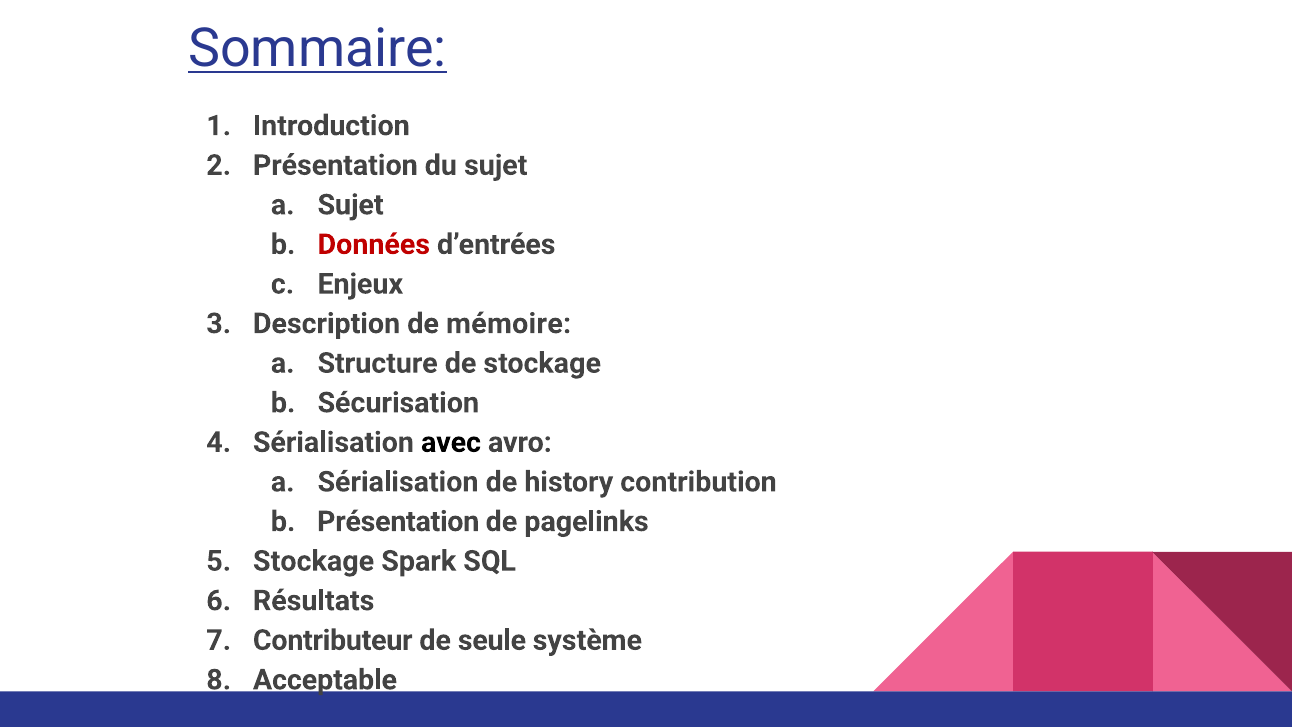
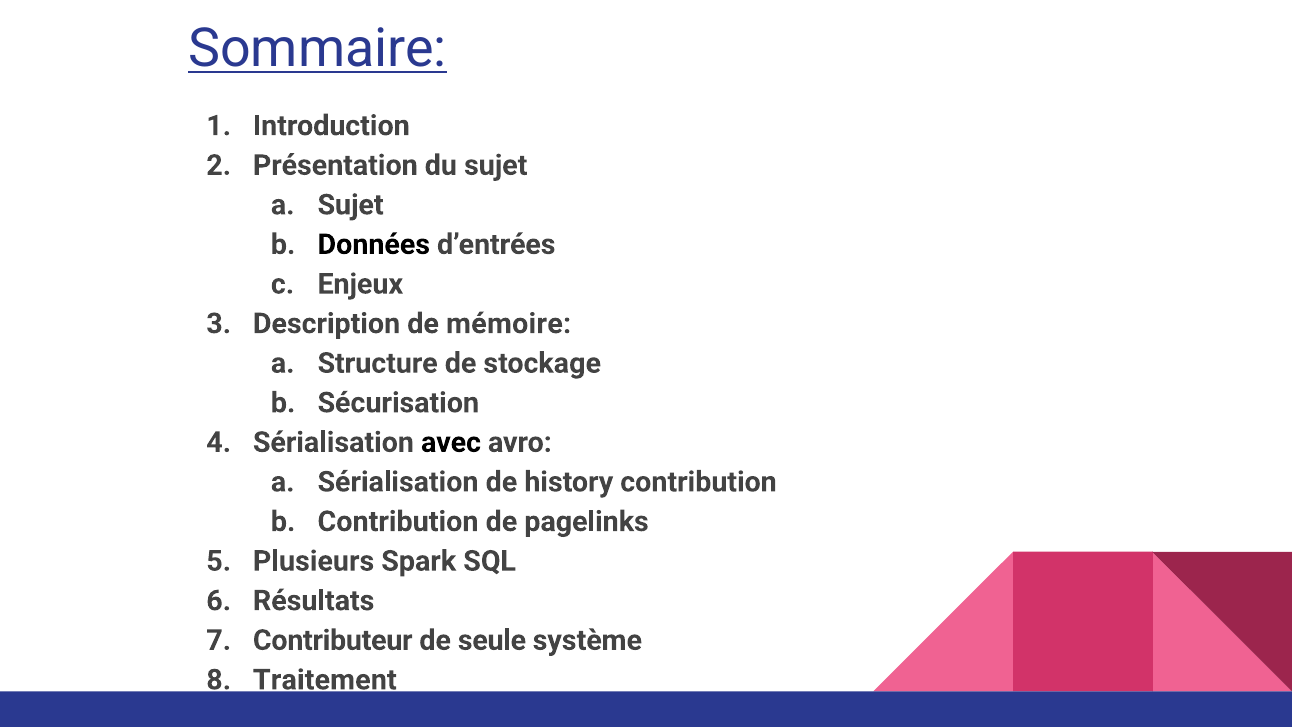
Données colour: red -> black
Présentation at (398, 521): Présentation -> Contribution
Stockage at (314, 561): Stockage -> Plusieurs
Acceptable: Acceptable -> Traitement
